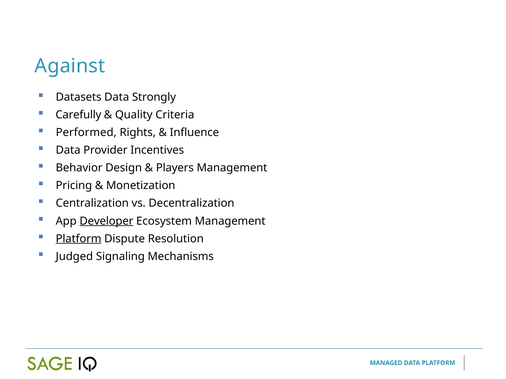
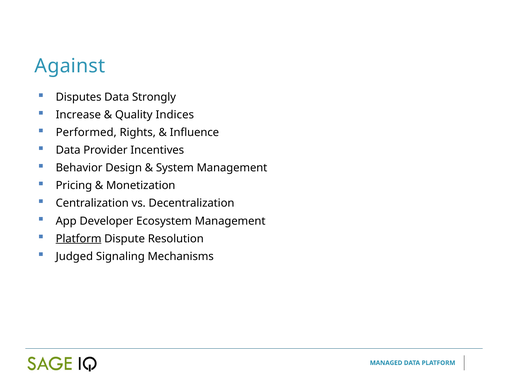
Datasets: Datasets -> Disputes
Carefully: Carefully -> Increase
Criteria: Criteria -> Indices
Players: Players -> System
Developer underline: present -> none
